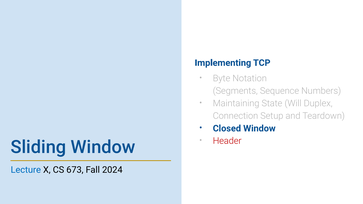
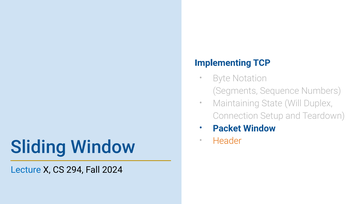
Closed: Closed -> Packet
Header colour: red -> orange
673: 673 -> 294
